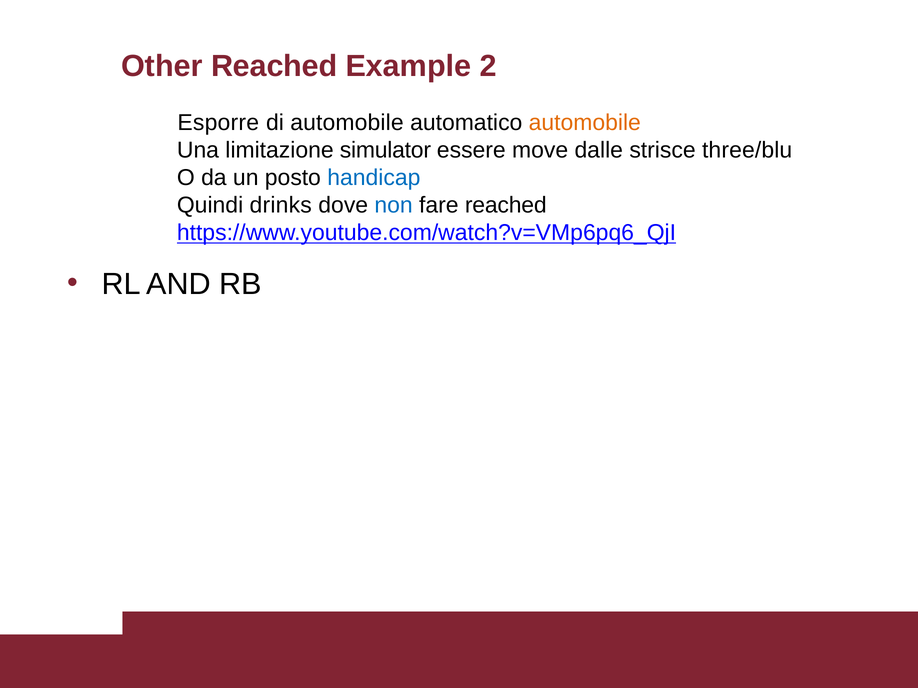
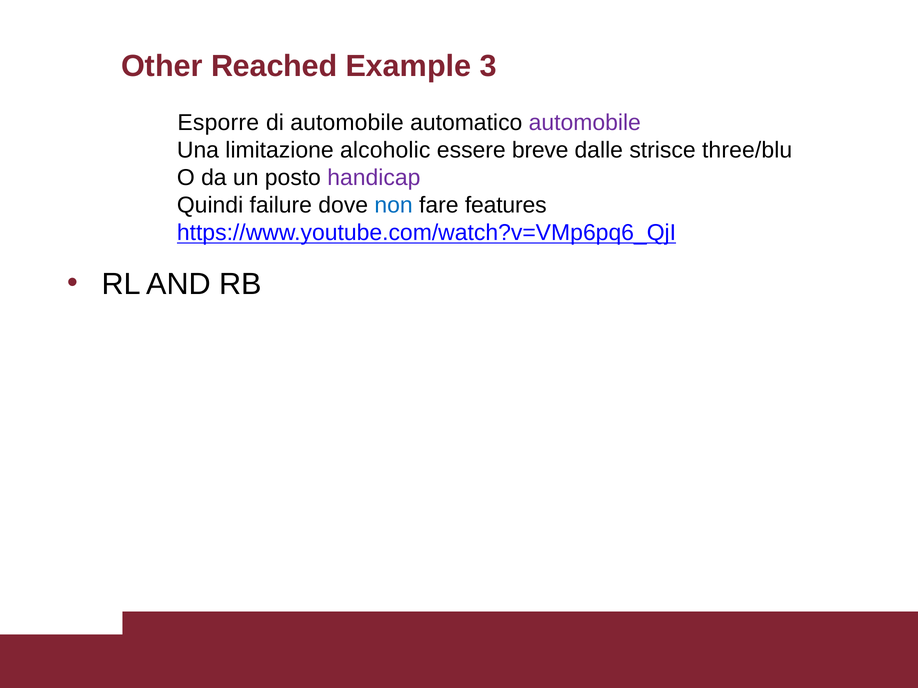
2: 2 -> 3
automobile at (585, 123) colour: orange -> purple
simulator: simulator -> alcoholic
move: move -> breve
handicap colour: blue -> purple
drinks: drinks -> failure
fare reached: reached -> features
